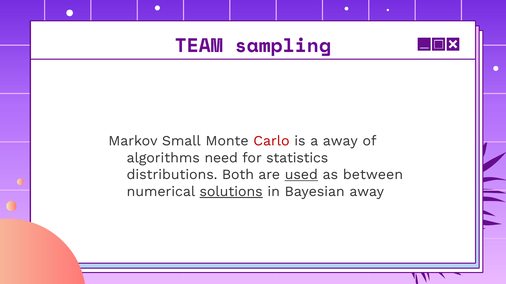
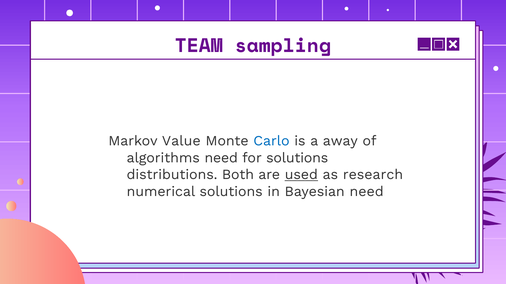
Small: Small -> Value
Carlo colour: red -> blue
for statistics: statistics -> solutions
between: between -> research
solutions at (231, 192) underline: present -> none
Bayesian away: away -> need
